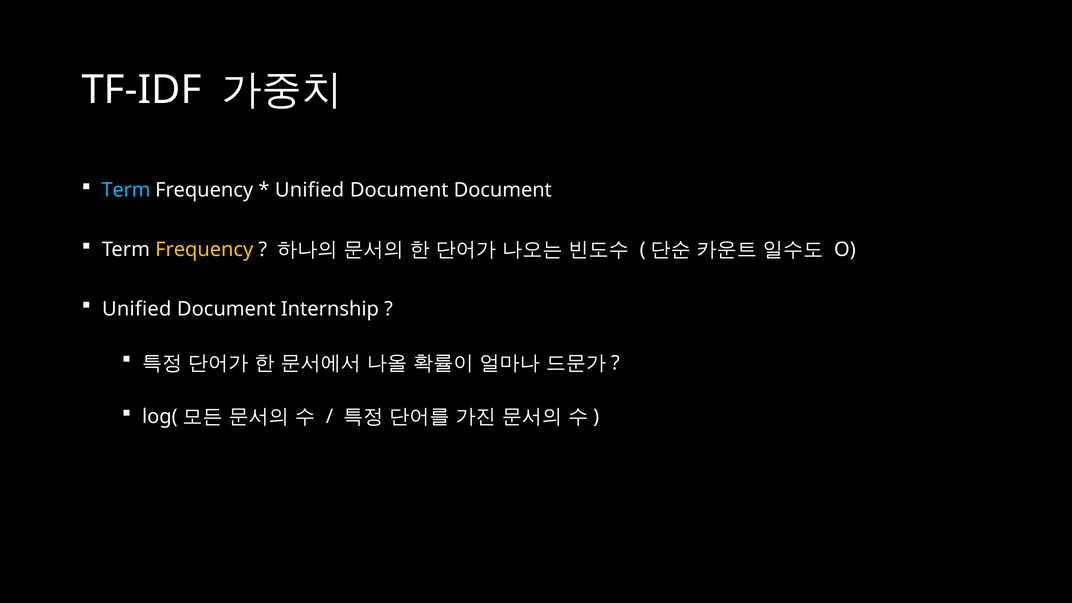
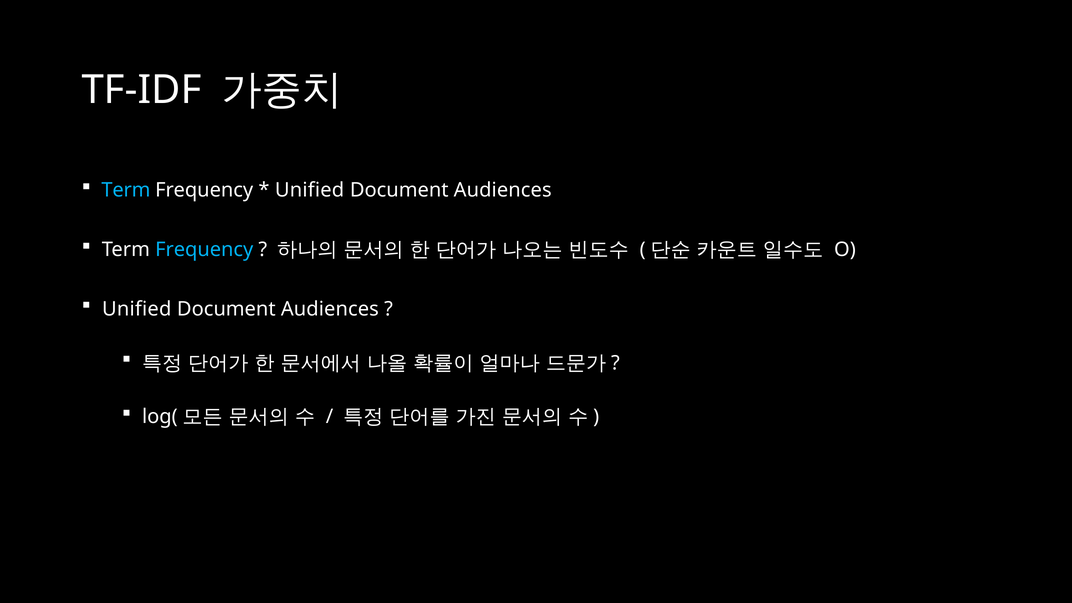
Document at (503, 190): Document -> Audiences
Frequency at (204, 250) colour: yellow -> light blue
Internship at (330, 309): Internship -> Audiences
